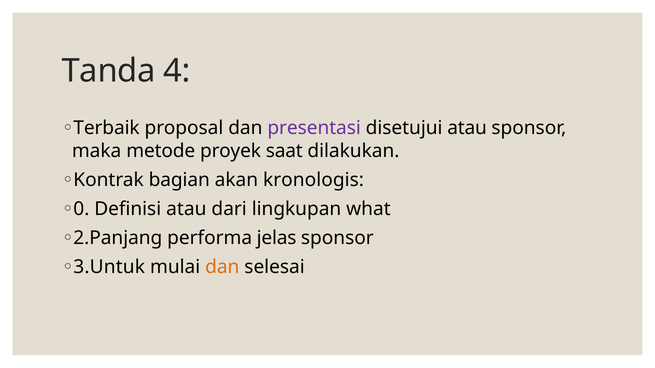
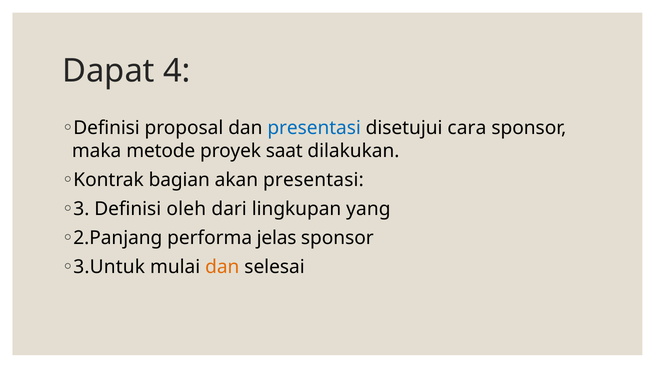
Tanda: Tanda -> Dapat
Terbaik at (107, 128): Terbaik -> Definisi
presentasi at (314, 128) colour: purple -> blue
disetujui atau: atau -> cara
akan kronologis: kronologis -> presentasi
0: 0 -> 3
Definisi atau: atau -> oleh
what: what -> yang
